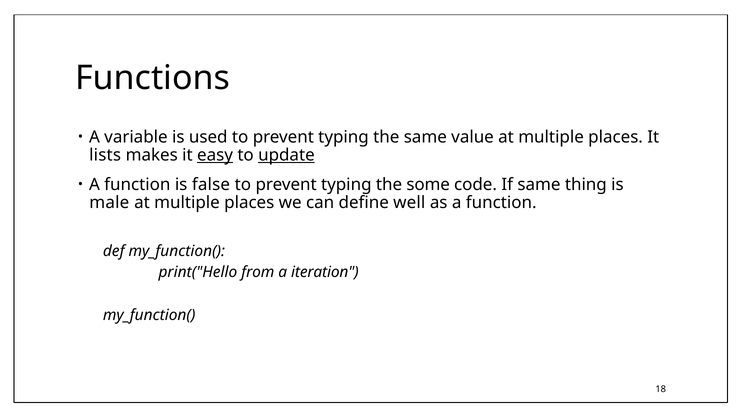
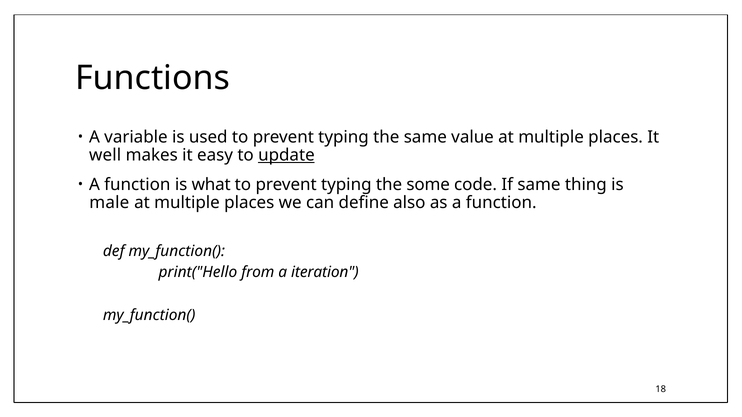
lists: lists -> well
easy underline: present -> none
false: false -> what
well: well -> also
